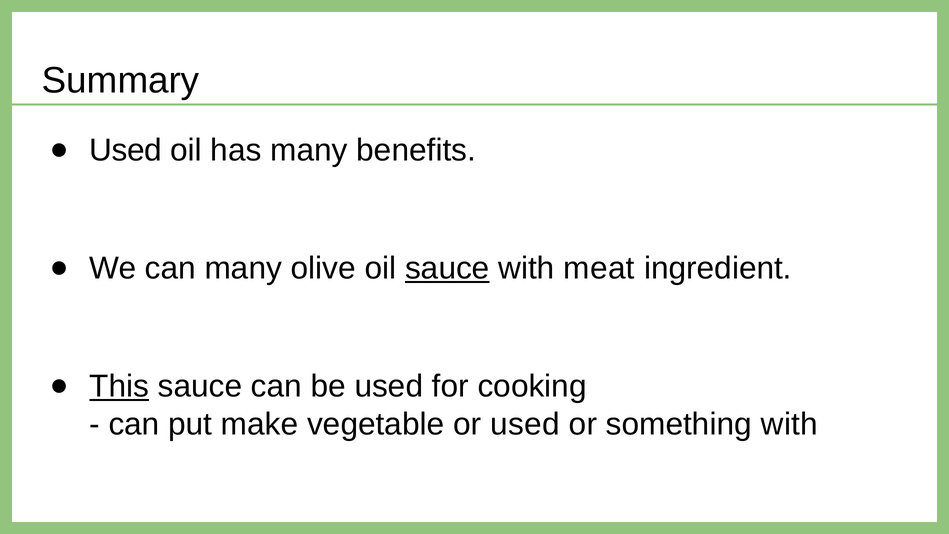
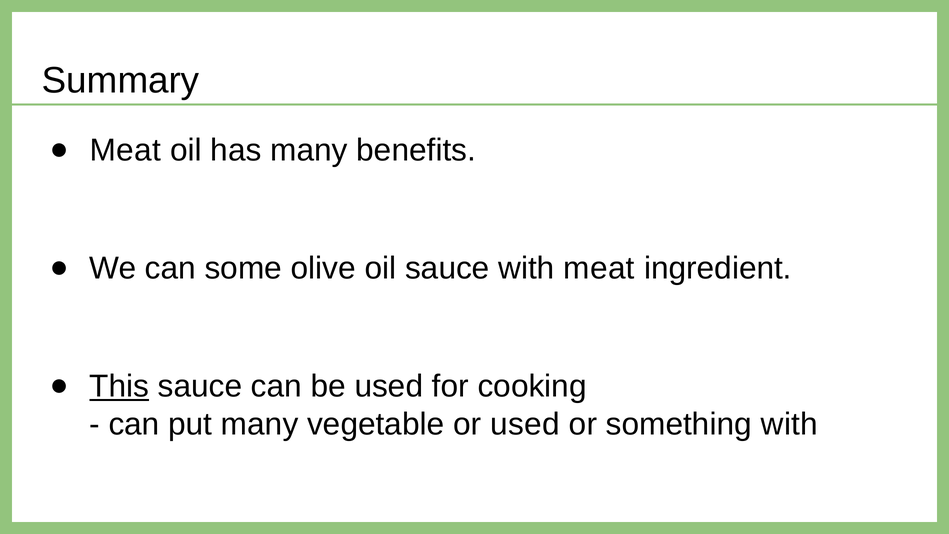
Used at (125, 150): Used -> Meat
can many: many -> some
sauce at (447, 268) underline: present -> none
put make: make -> many
